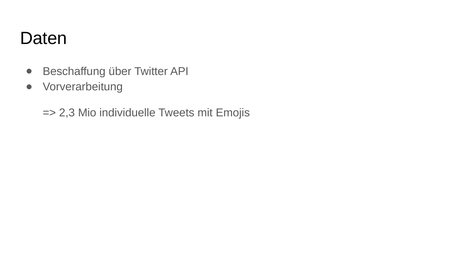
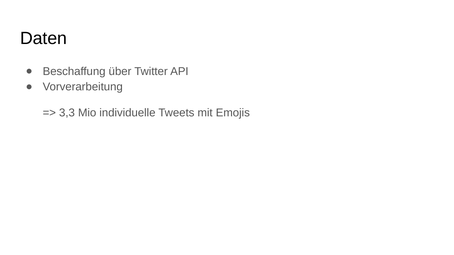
2,3: 2,3 -> 3,3
